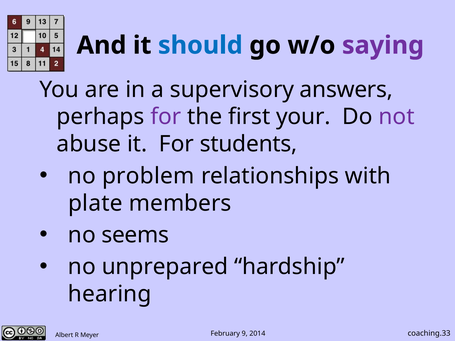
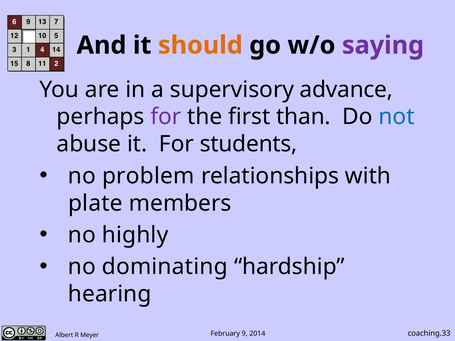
should colour: blue -> orange
answers: answers -> advance
your: your -> than
not colour: purple -> blue
seems: seems -> highly
unprepared: unprepared -> dominating
